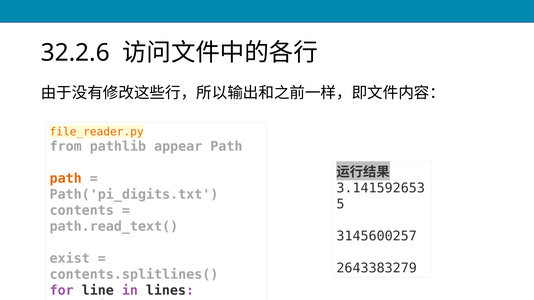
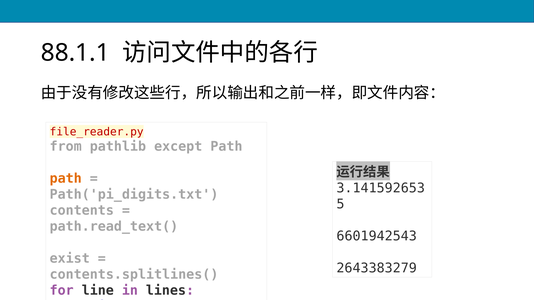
32.2.6: 32.2.6 -> 88.1.1
file_reader.py colour: orange -> red
appear: appear -> except
3145600257: 3145600257 -> 6601942543
